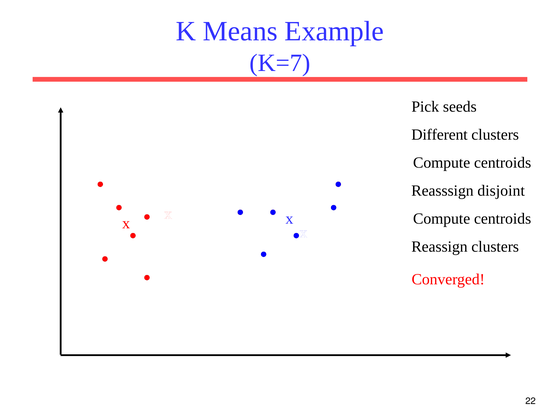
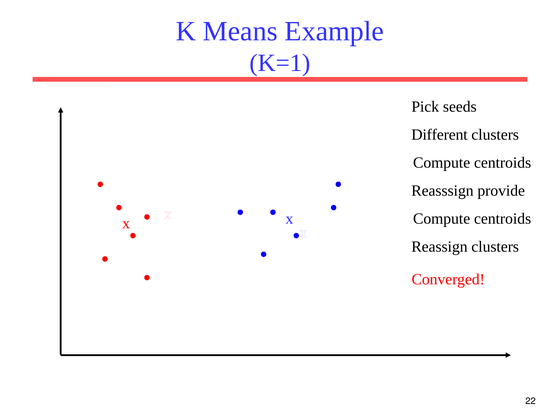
K=7: K=7 -> K=1
disjoint: disjoint -> provide
